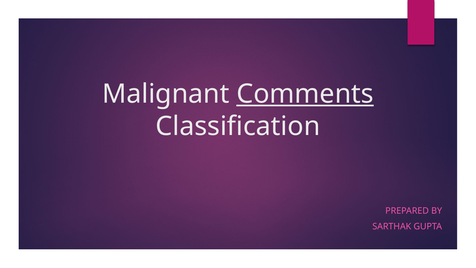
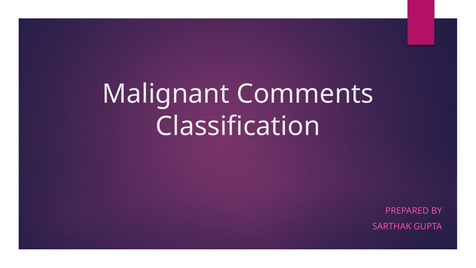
Comments underline: present -> none
